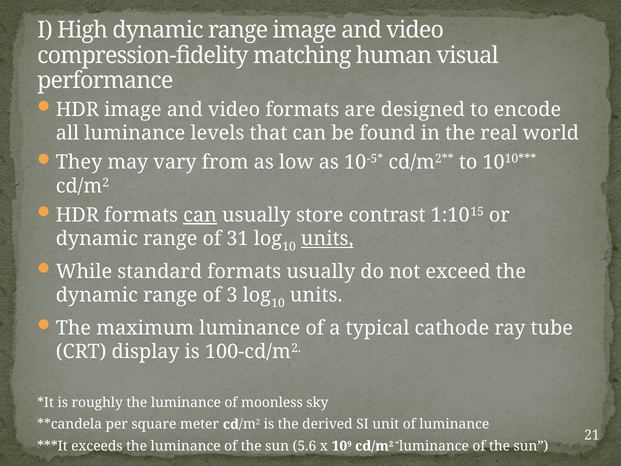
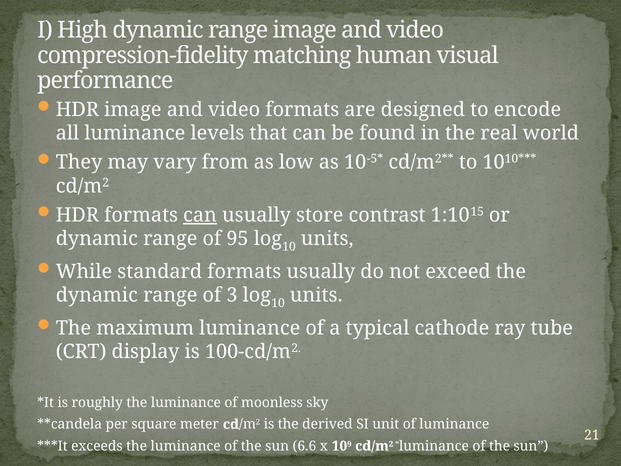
31: 31 -> 95
units at (327, 239) underline: present -> none
5.6: 5.6 -> 6.6
